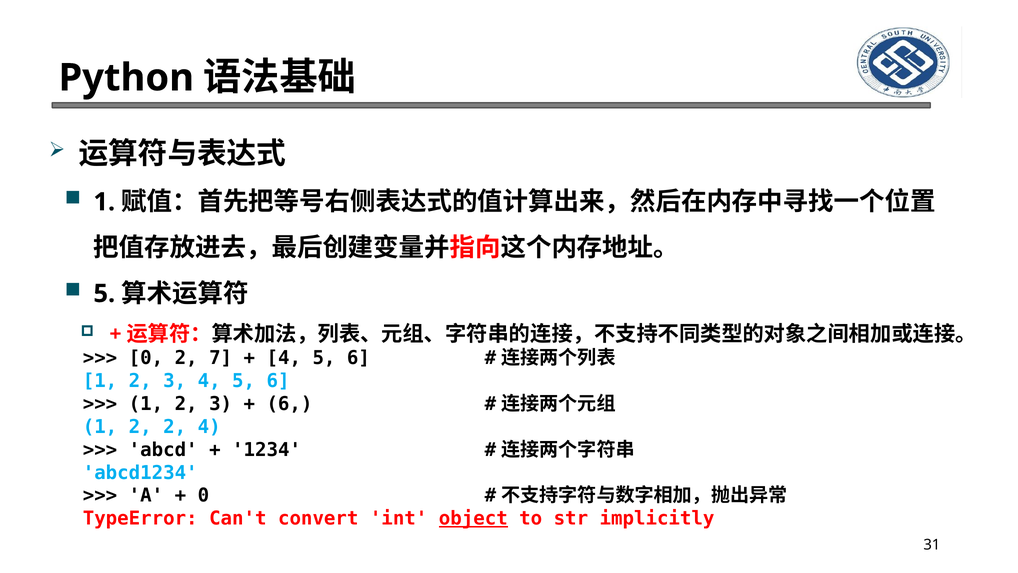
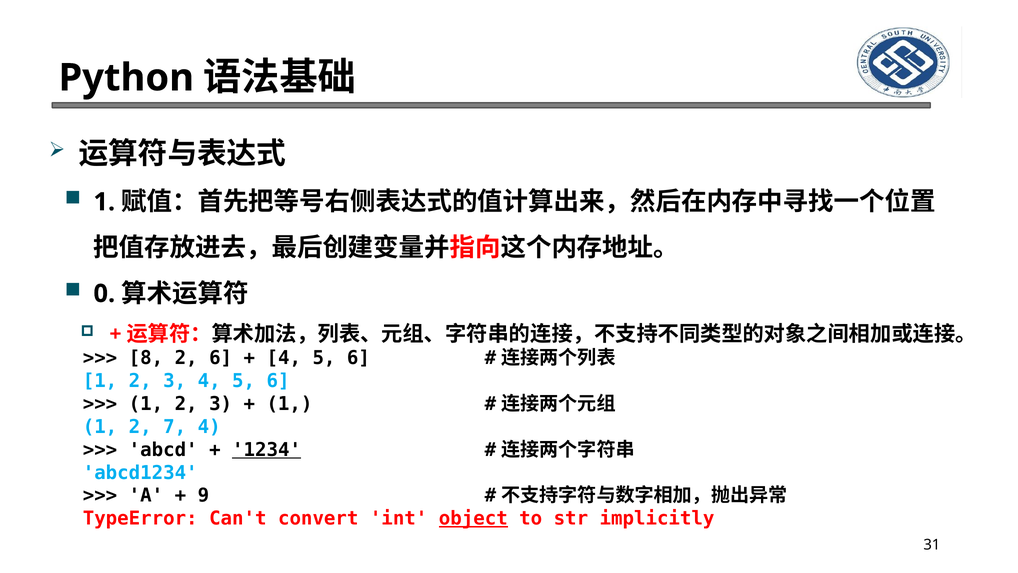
5 at (104, 293): 5 -> 0
0 at (146, 358): 0 -> 8
2 7: 7 -> 6
6 at (289, 404): 6 -> 1
2 2: 2 -> 7
1234 underline: none -> present
0 at (203, 495): 0 -> 9
